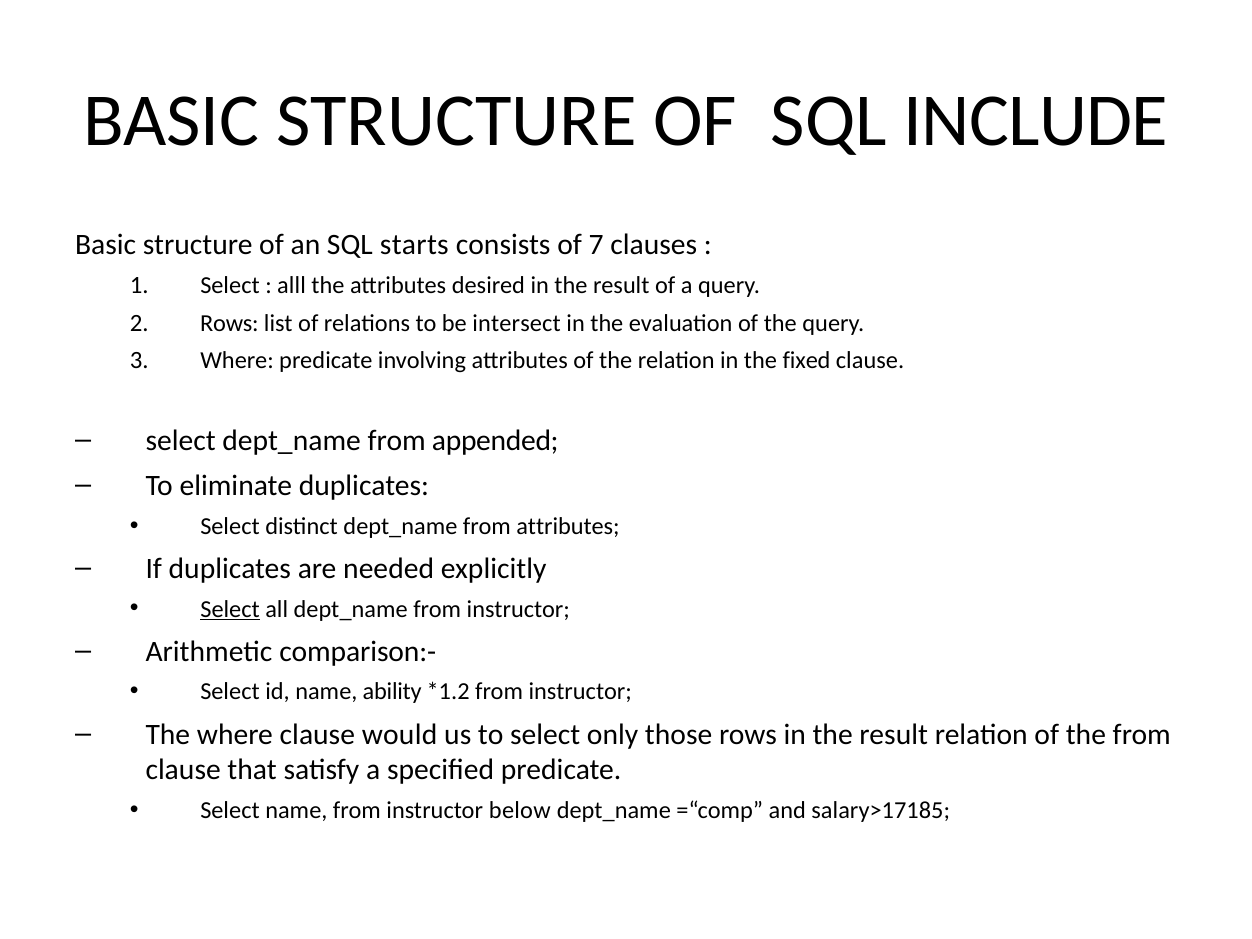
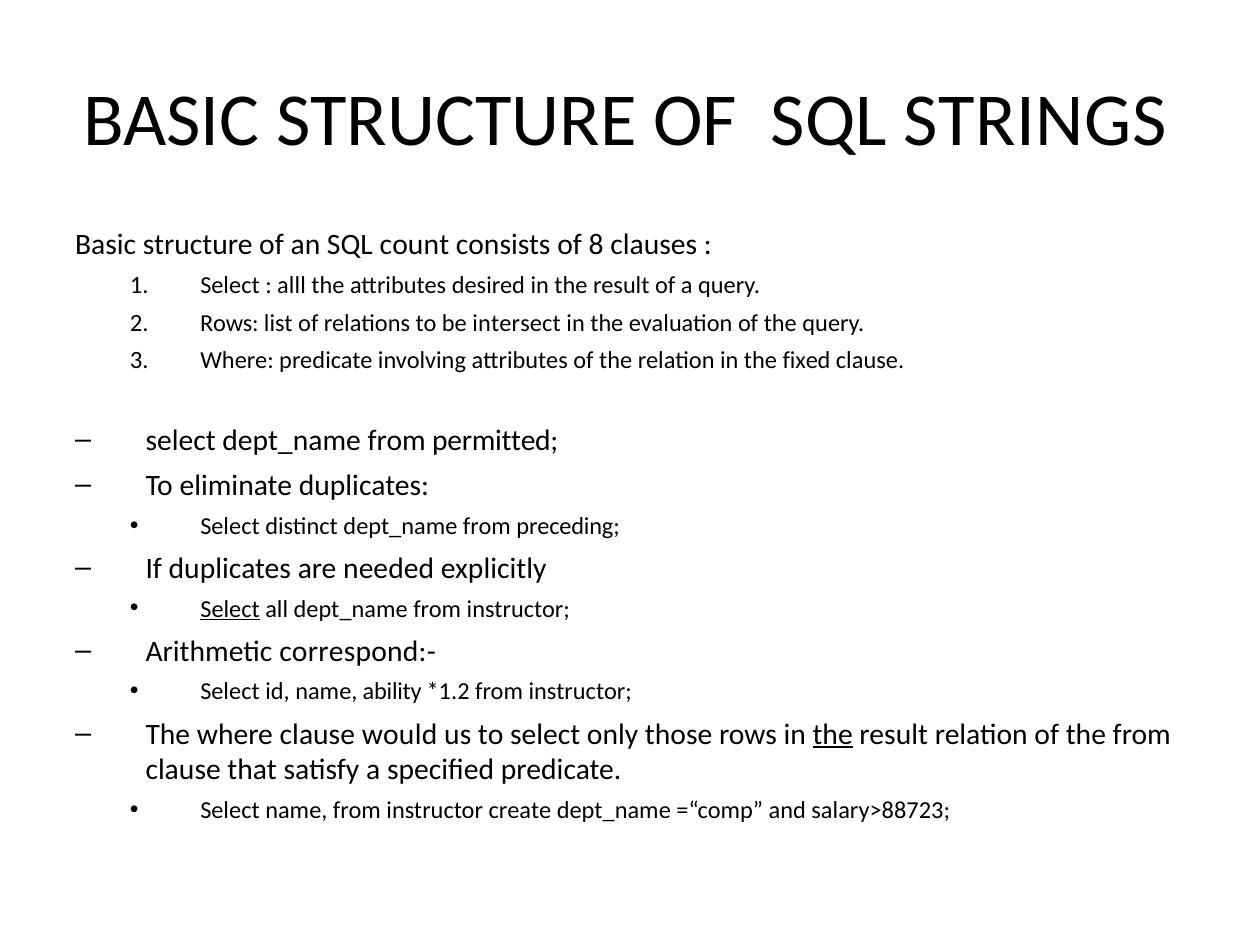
INCLUDE: INCLUDE -> STRINGS
starts: starts -> count
7: 7 -> 8
appended: appended -> permitted
from attributes: attributes -> preceding
comparison:-: comparison:- -> correspond:-
the at (833, 734) underline: none -> present
below: below -> create
salary>17185: salary>17185 -> salary>88723
